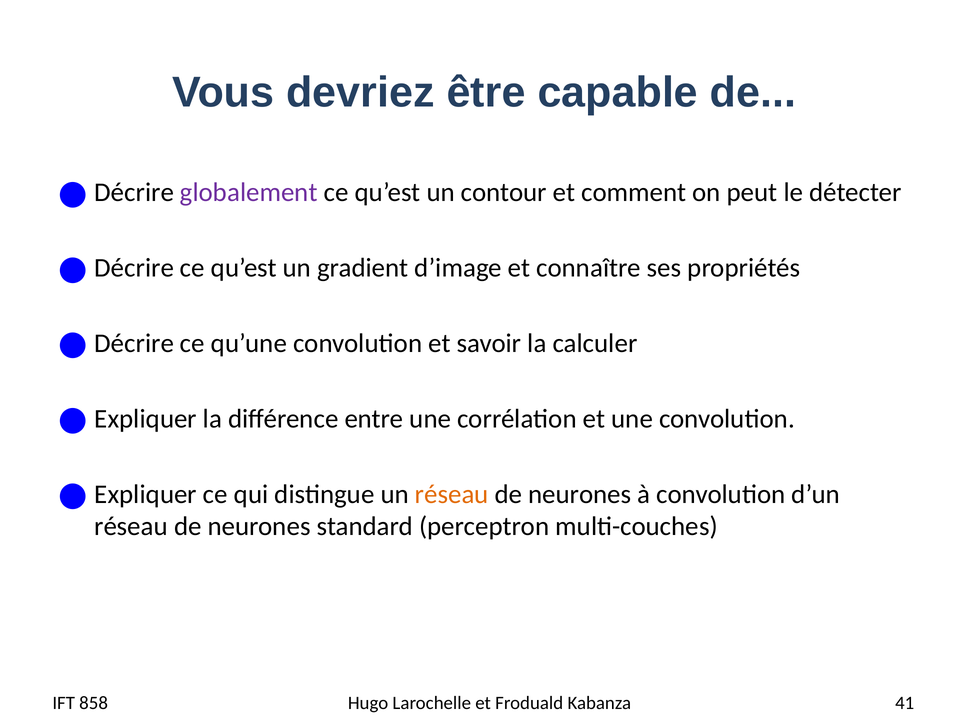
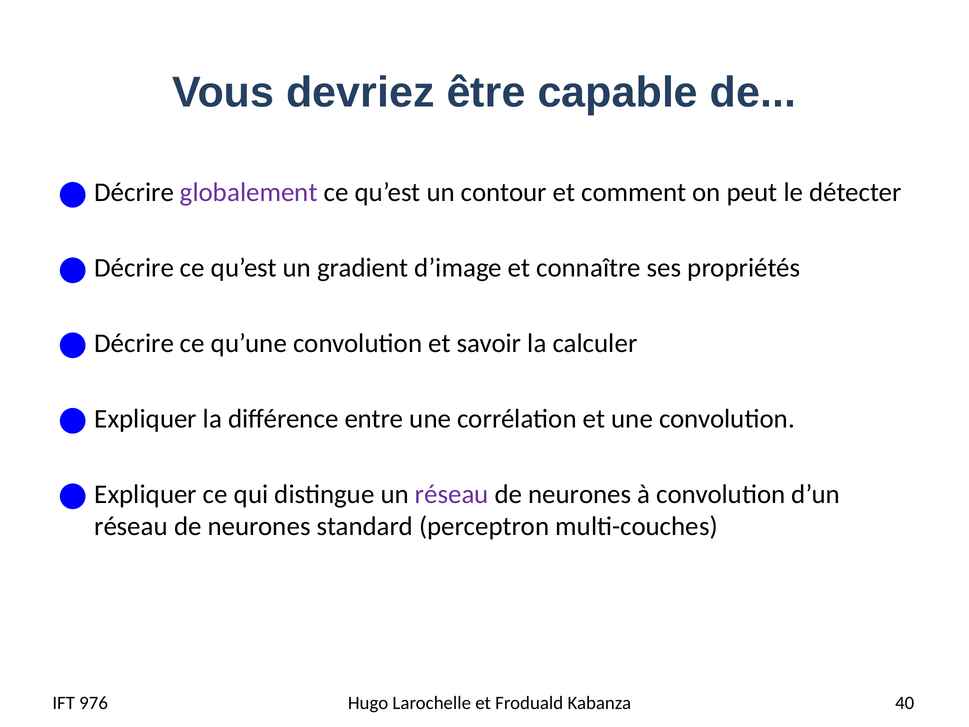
réseau at (452, 494) colour: orange -> purple
858: 858 -> 976
41: 41 -> 40
